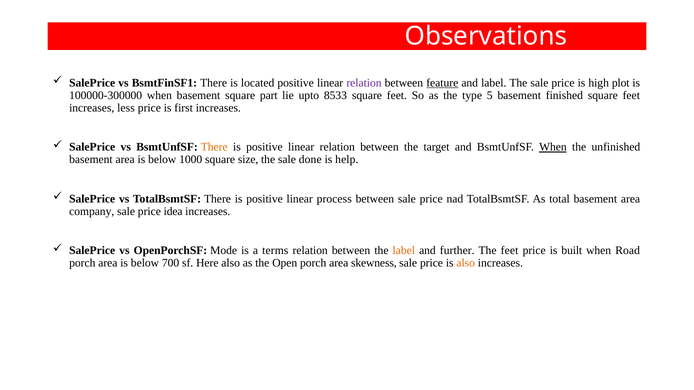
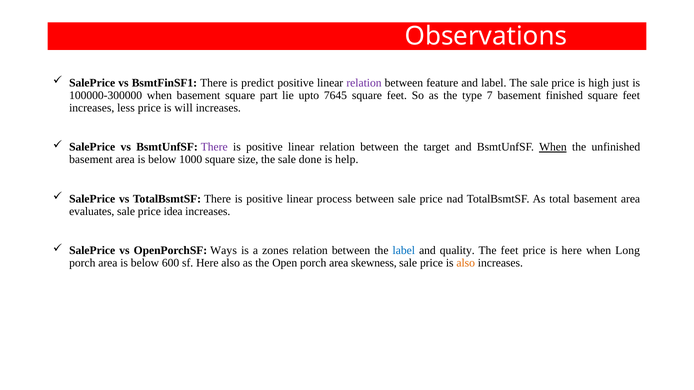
located: located -> predict
feature underline: present -> none
plot: plot -> just
8533: 8533 -> 7645
5: 5 -> 7
first: first -> will
There at (214, 147) colour: orange -> purple
company: company -> evaluates
Mode: Mode -> Ways
terms: terms -> zones
label at (404, 251) colour: orange -> blue
further: further -> quality
is built: built -> here
Road: Road -> Long
700: 700 -> 600
